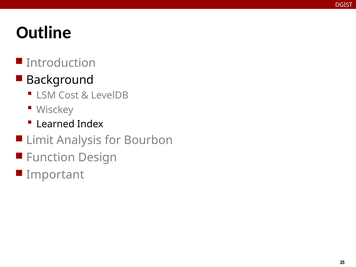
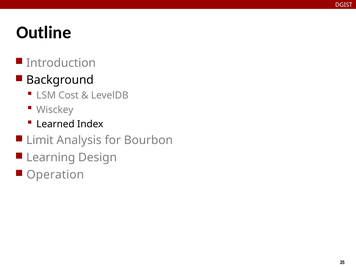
Function: Function -> Learning
Important: Important -> Operation
